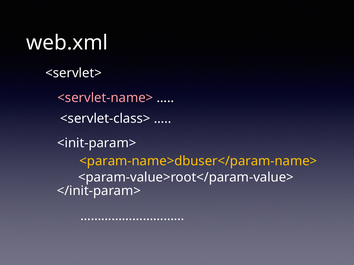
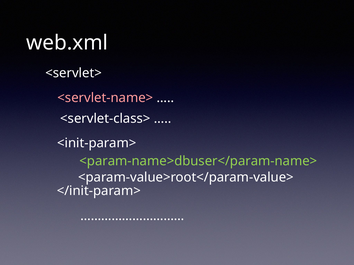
<param-name>dbuser</param-name> colour: yellow -> light green
